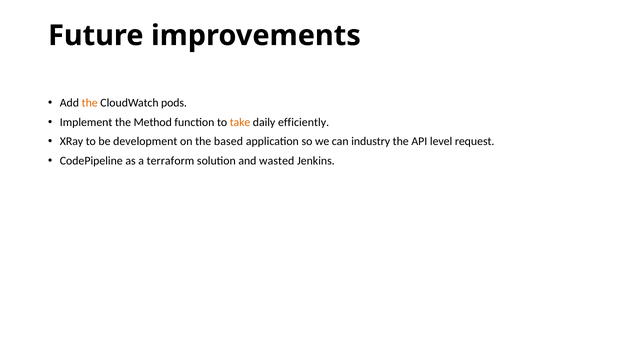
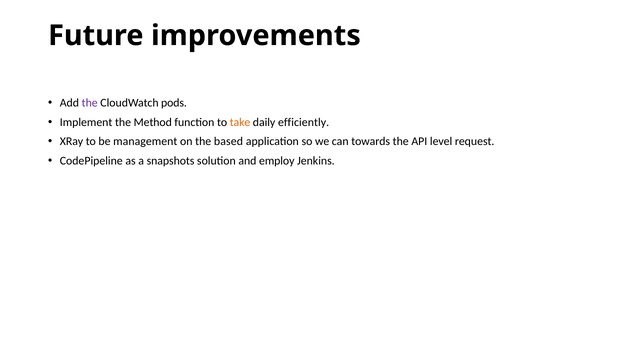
the at (90, 103) colour: orange -> purple
development: development -> management
industry: industry -> towards
terraform: terraform -> snapshots
wasted: wasted -> employ
